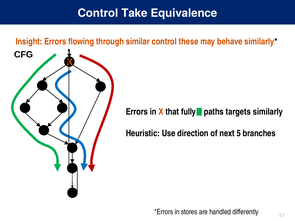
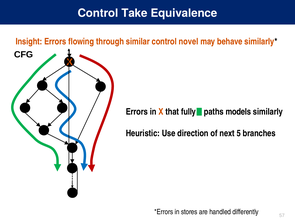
these: these -> novel
targets: targets -> models
